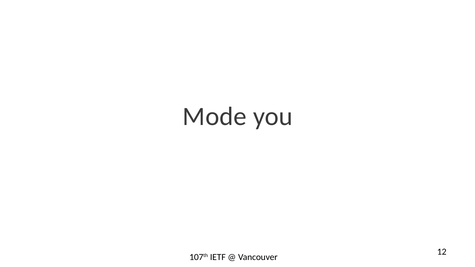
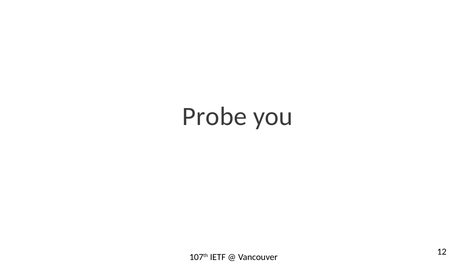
Mode: Mode -> Probe
